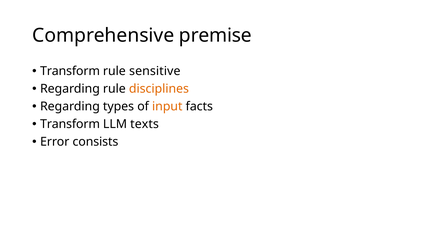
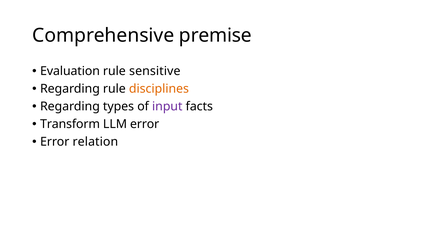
Transform at (70, 71): Transform -> Evaluation
input colour: orange -> purple
LLM texts: texts -> error
consists: consists -> relation
